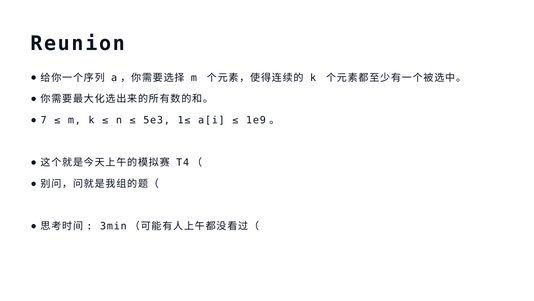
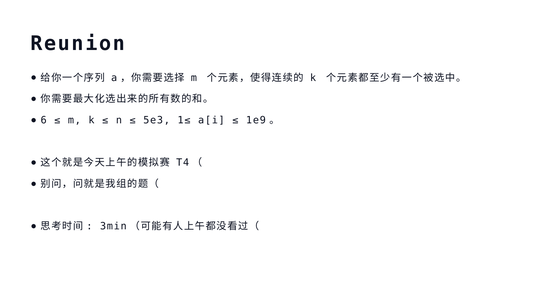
7: 7 -> 6
